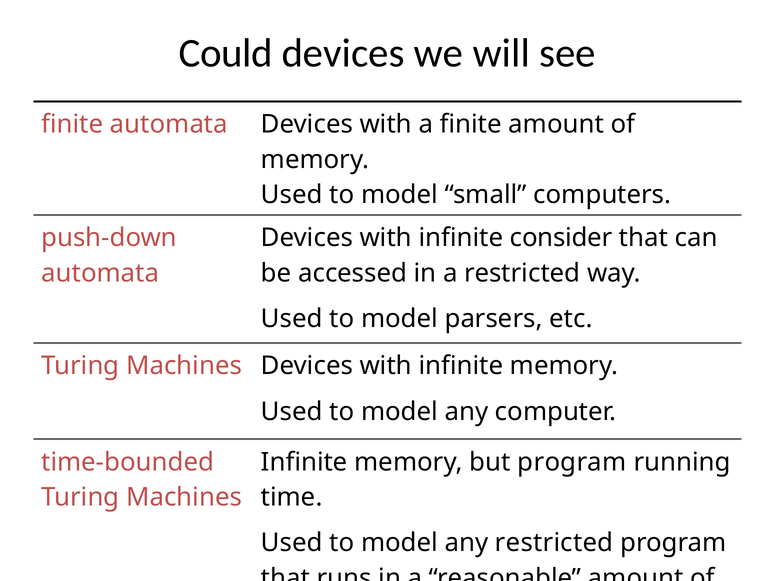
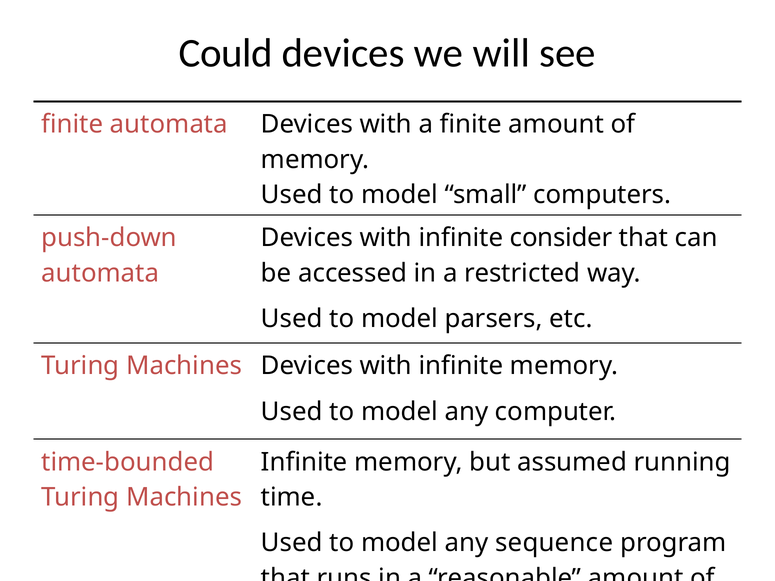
but program: program -> assumed
any restricted: restricted -> sequence
